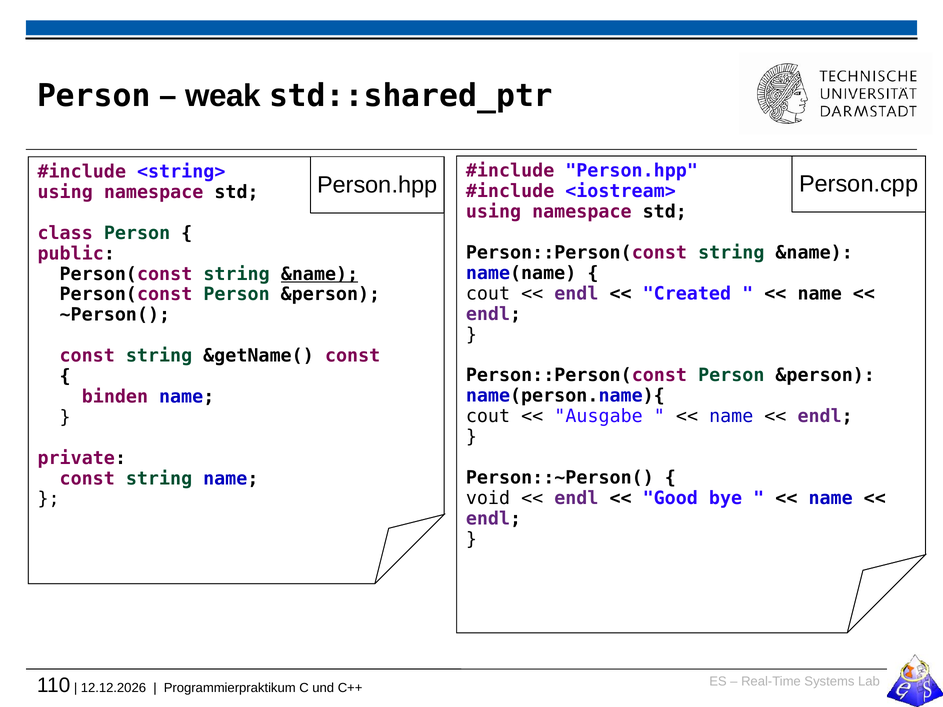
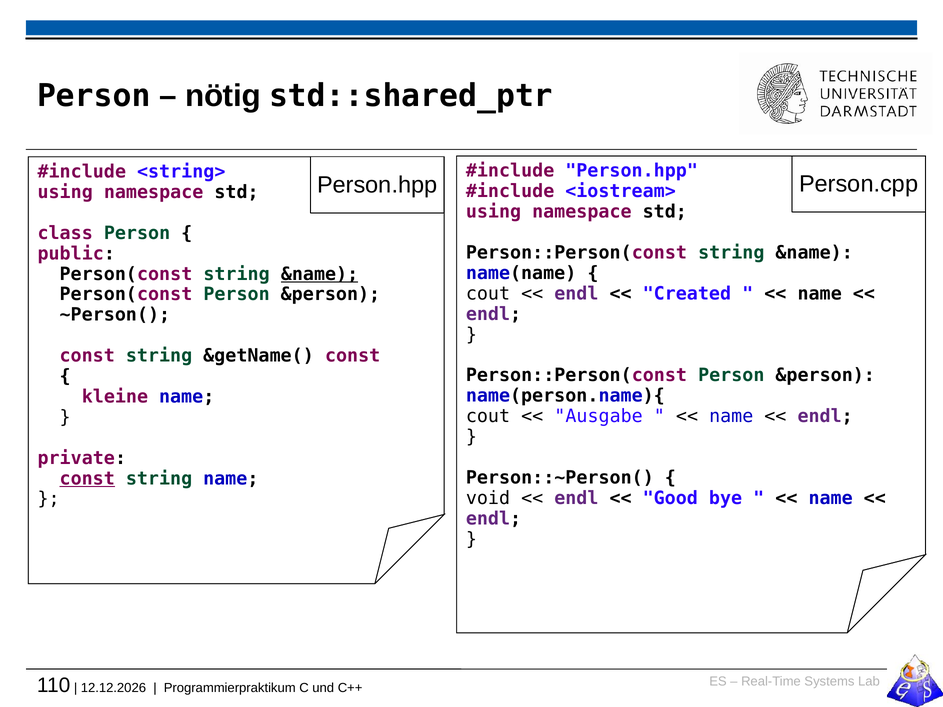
weak: weak -> nötig
binden: binden -> kleine
const at (87, 479) underline: none -> present
